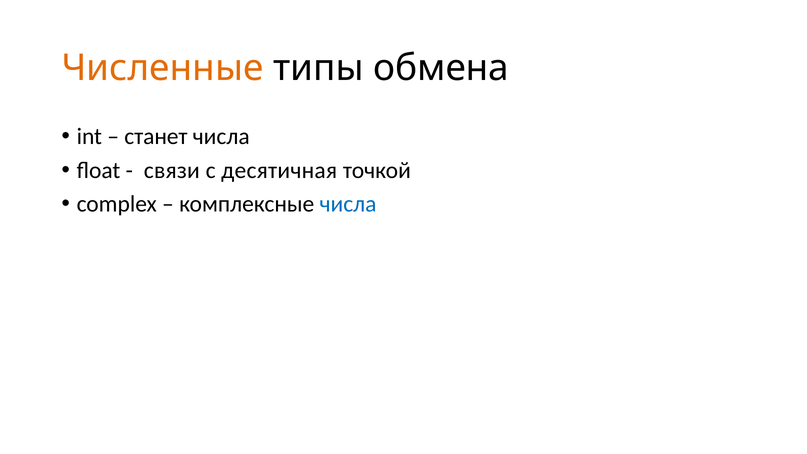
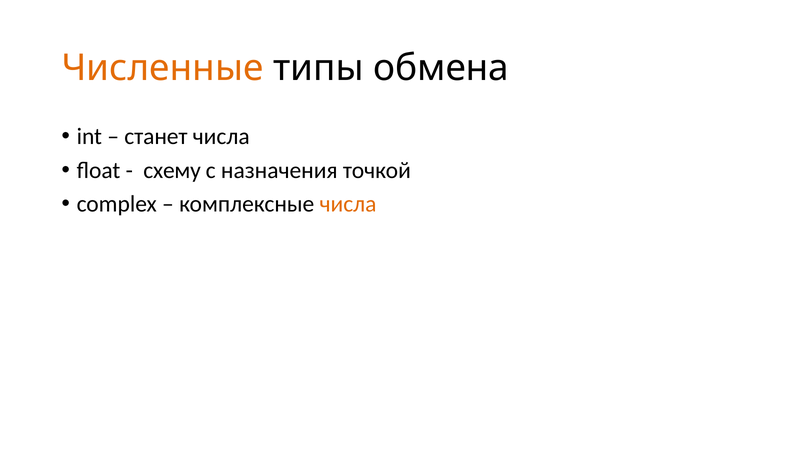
связи: связи -> схему
десятичная: десятичная -> назначения
числа at (348, 204) colour: blue -> orange
